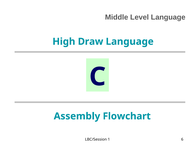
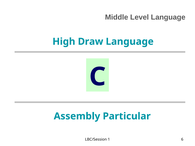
Flowchart: Flowchart -> Particular
